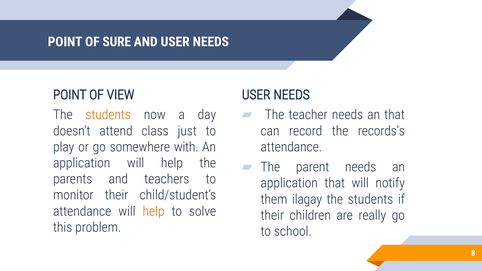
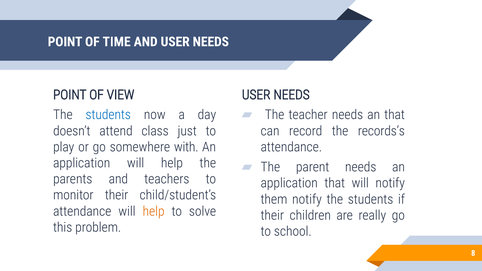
SURE: SURE -> TIME
students at (108, 115) colour: orange -> blue
them ilagay: ilagay -> notify
